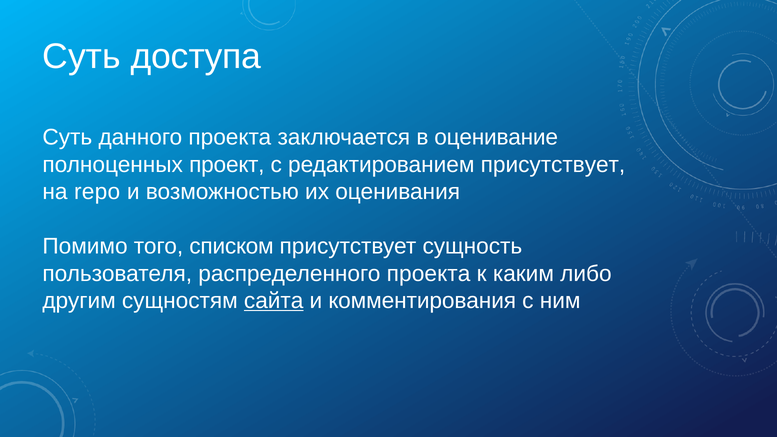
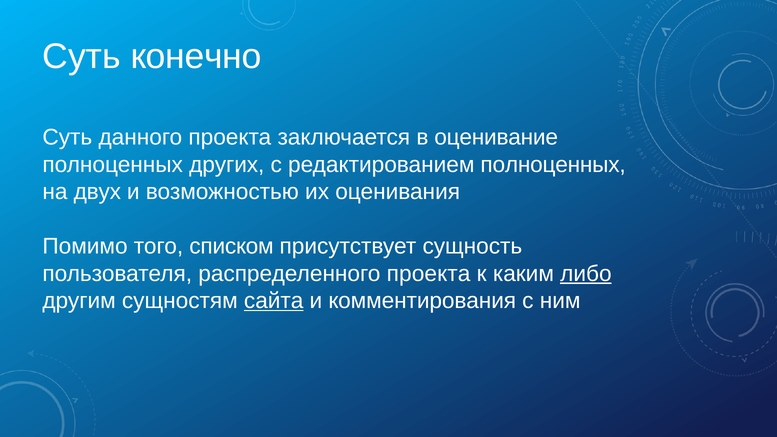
доступа: доступа -> конечно
проект: проект -> других
редактированием присутствует: присутствует -> полноценных
repo: repo -> двух
либо underline: none -> present
